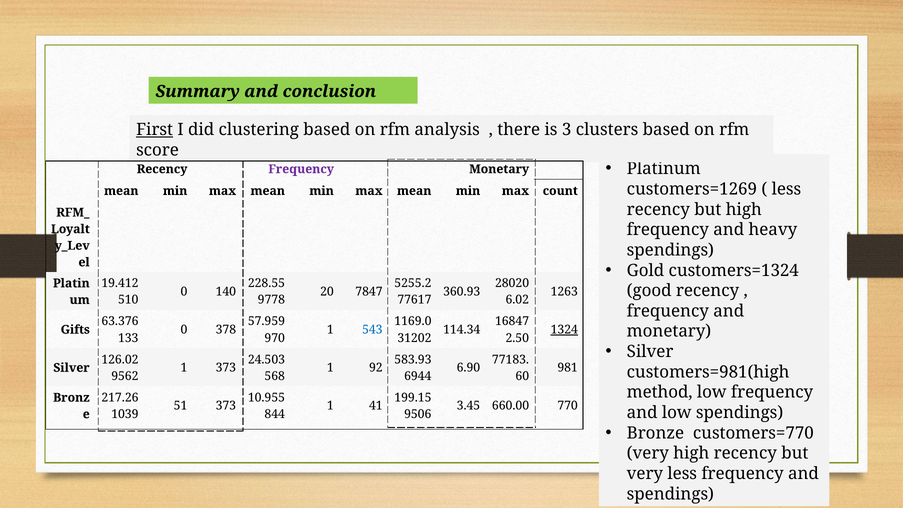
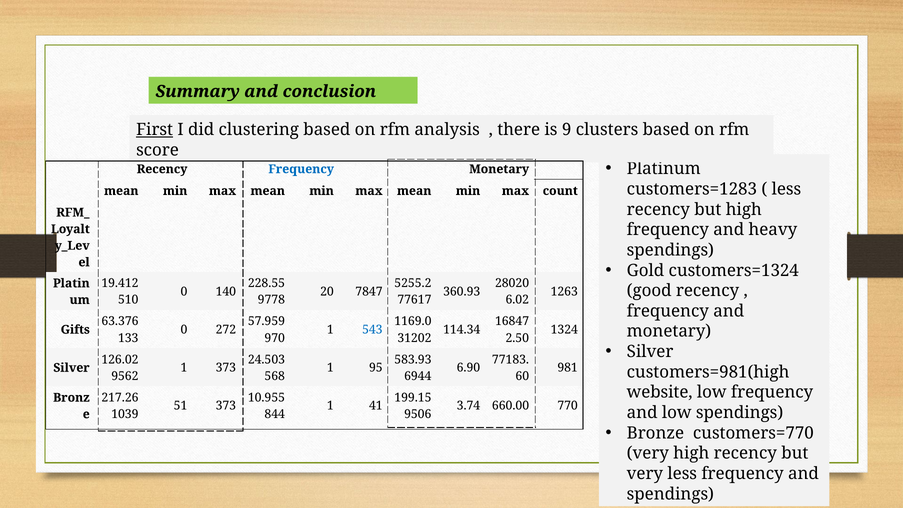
3: 3 -> 9
Frequency at (301, 169) colour: purple -> blue
customers=1269: customers=1269 -> customers=1283
378: 378 -> 272
1324 underline: present -> none
92: 92 -> 95
method: method -> website
3.45: 3.45 -> 3.74
